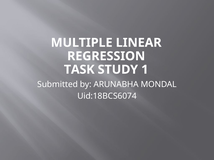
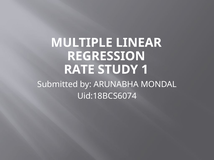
TASK: TASK -> RATE
